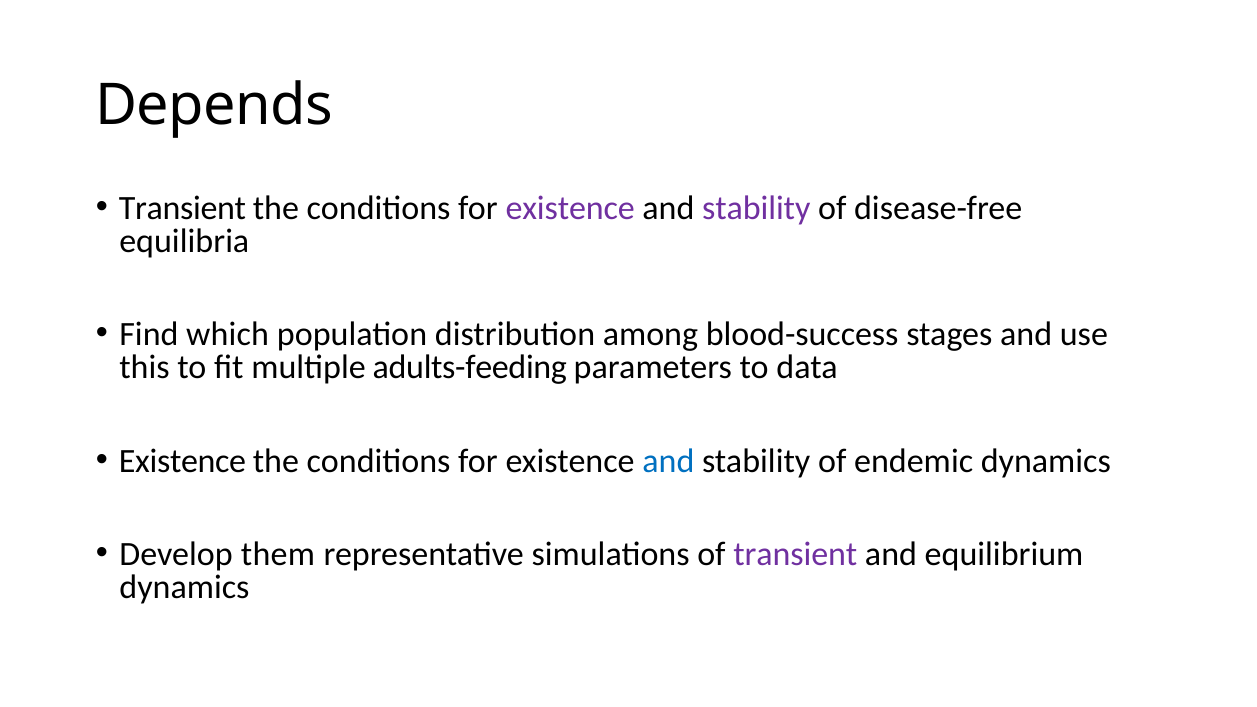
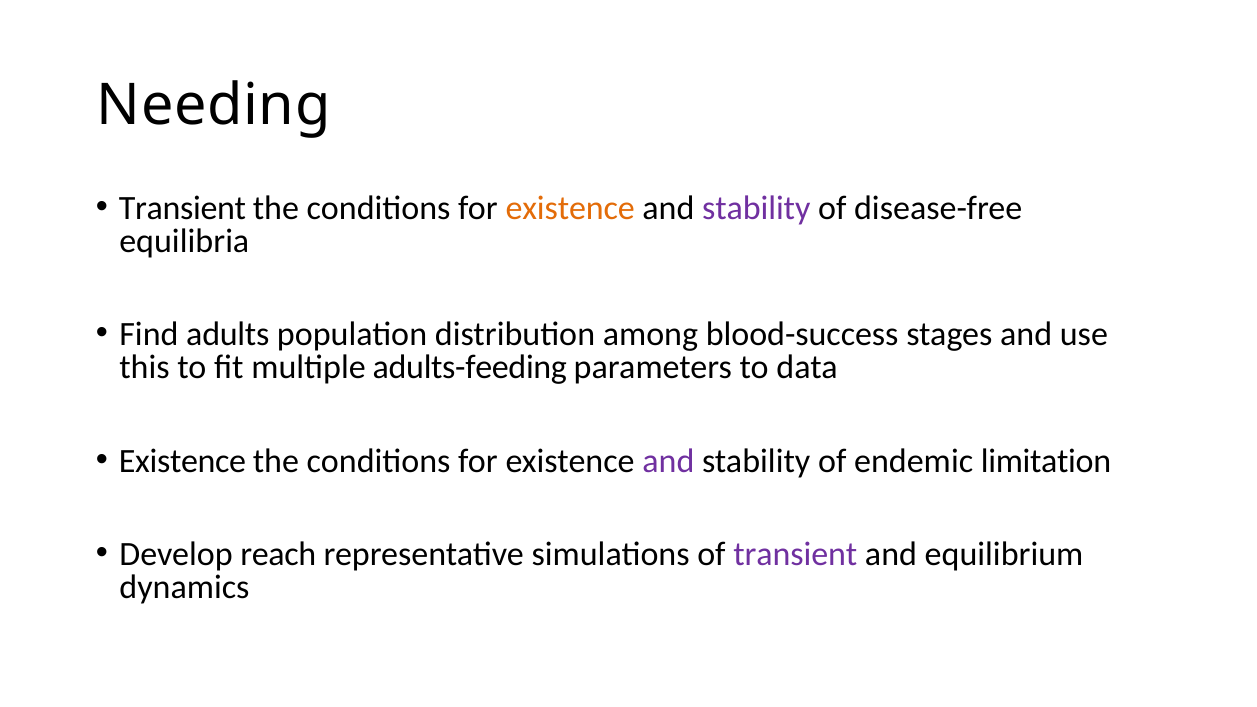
Depends: Depends -> Needing
existence at (570, 208) colour: purple -> orange
which: which -> adults
and at (668, 461) colour: blue -> purple
endemic dynamics: dynamics -> limitation
them: them -> reach
